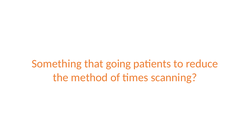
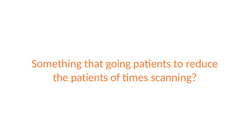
the method: method -> patients
